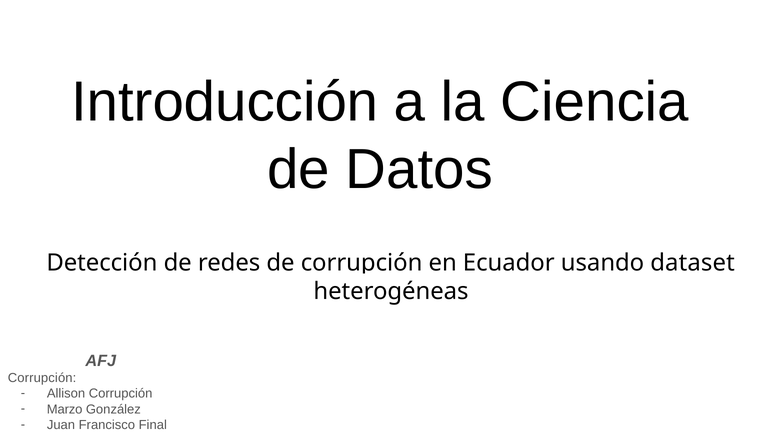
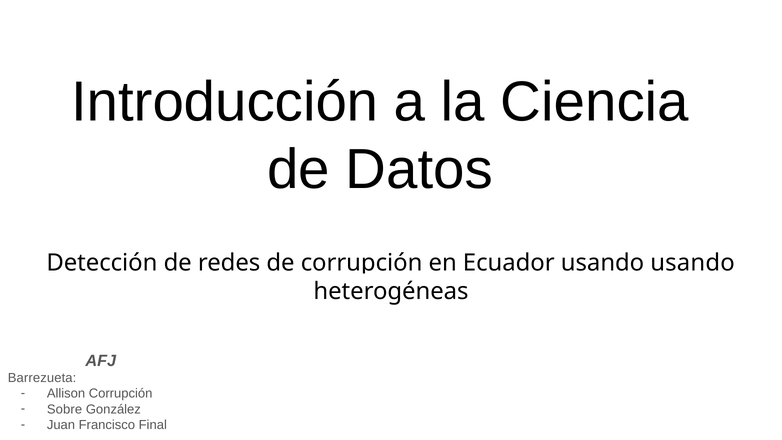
usando dataset: dataset -> usando
Corrupción at (42, 378): Corrupción -> Barrezueta
Marzo: Marzo -> Sobre
